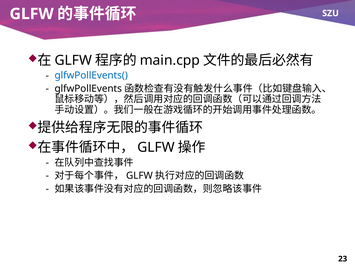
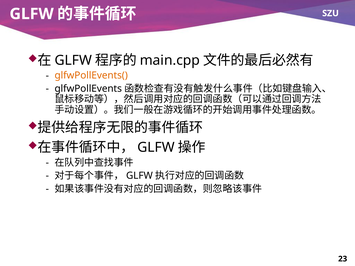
glfwPollEvents( colour: blue -> orange
